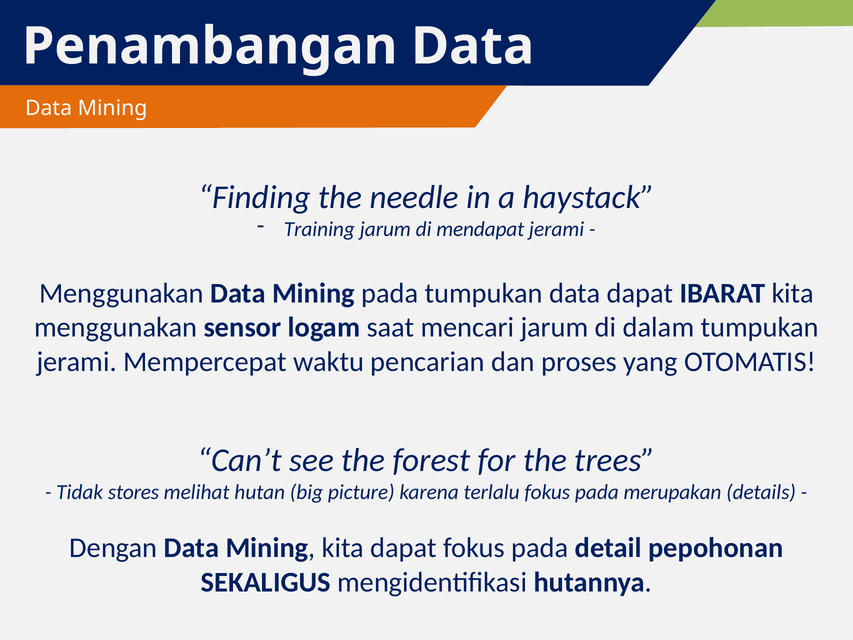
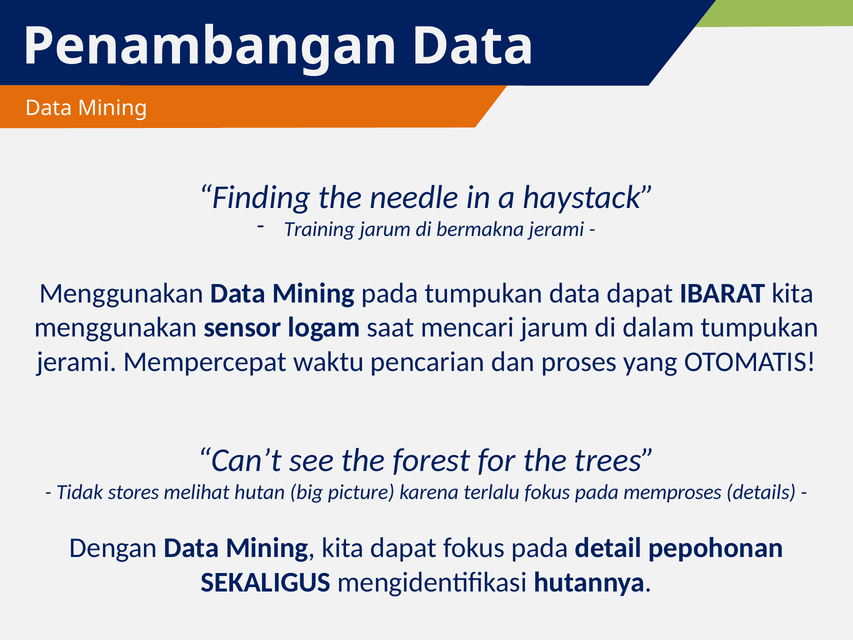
mendapat: mendapat -> bermakna
merupakan: merupakan -> memproses
